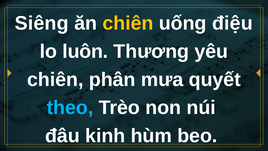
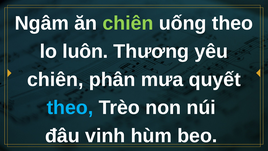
Siêng: Siêng -> Ngâm
chiên at (128, 23) colour: yellow -> light green
uống điệu: điệu -> theo
kinh: kinh -> vinh
